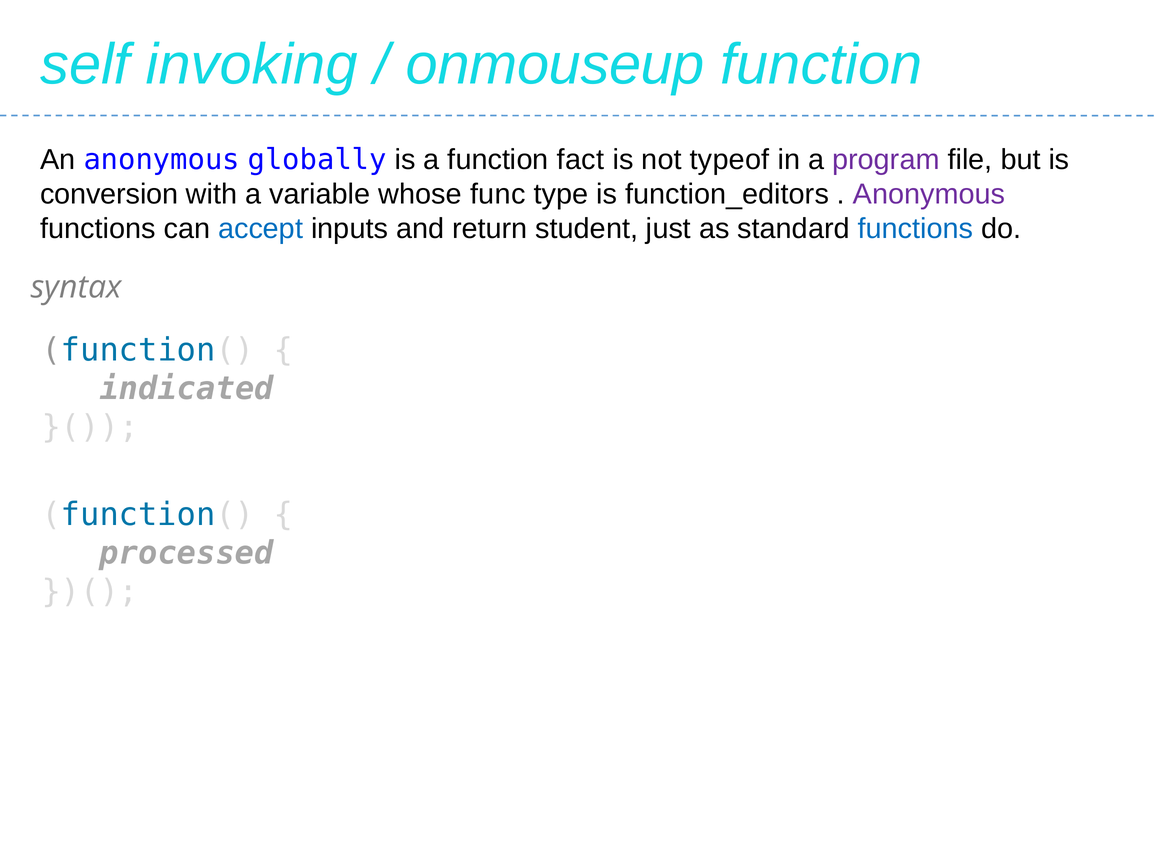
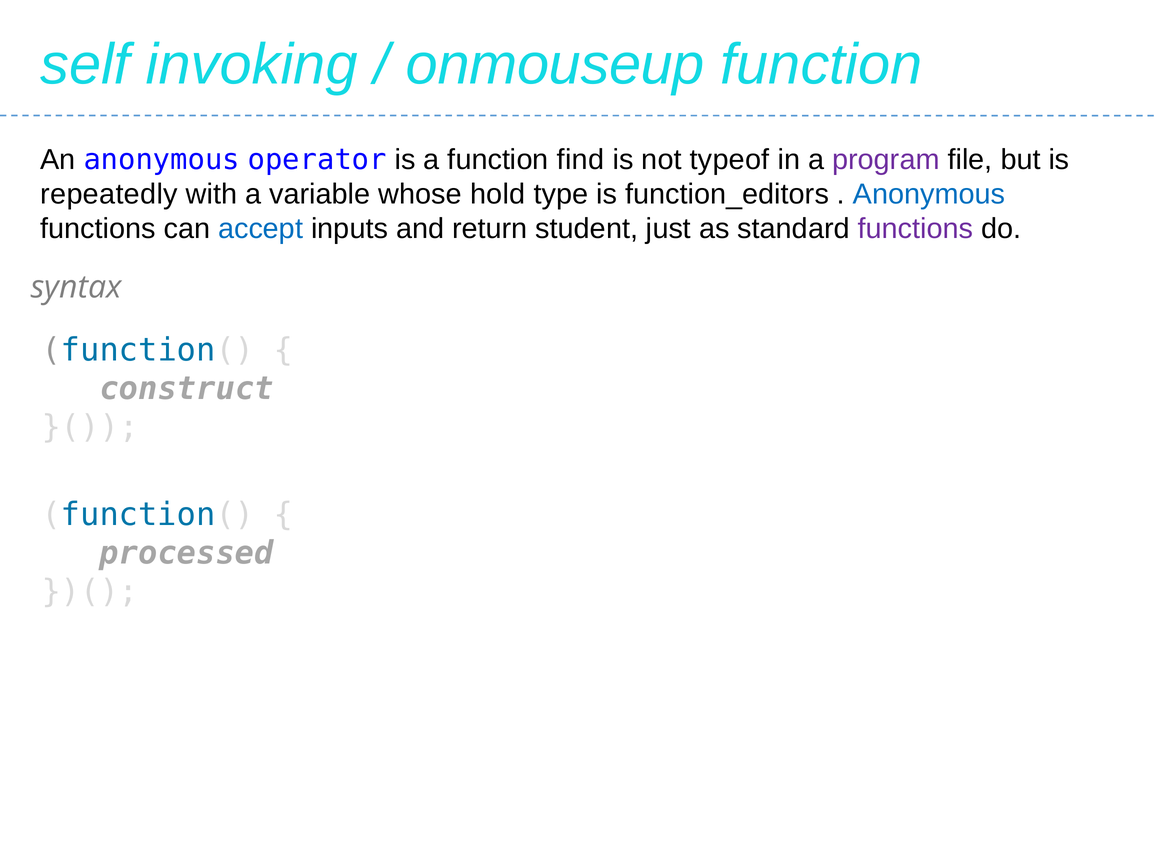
globally: globally -> operator
fact: fact -> find
conversion: conversion -> repeatedly
func: func -> hold
Anonymous at (929, 194) colour: purple -> blue
functions at (915, 229) colour: blue -> purple
indicated: indicated -> construct
